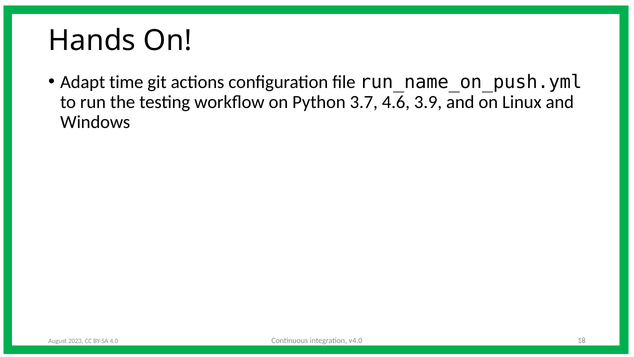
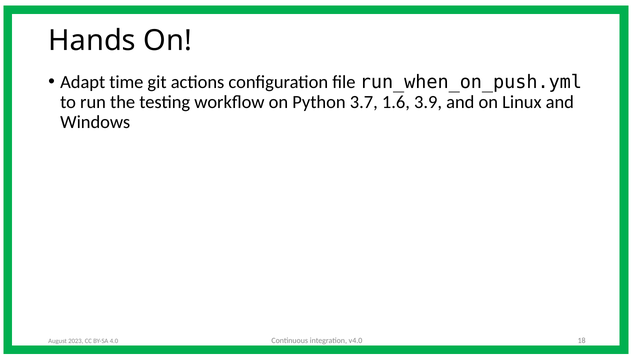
run_name_on_push.yml: run_name_on_push.yml -> run_when_on_push.yml
4.6: 4.6 -> 1.6
